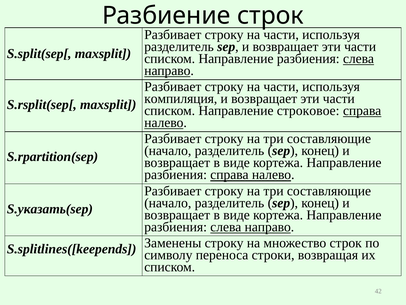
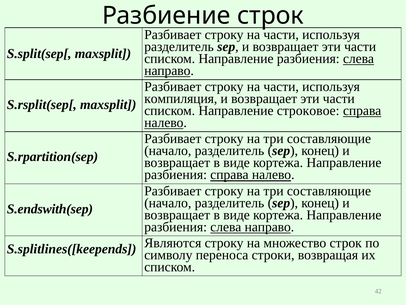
S.указать(sep: S.указать(sep -> S.endswith(sep
Заменены: Заменены -> Являются
